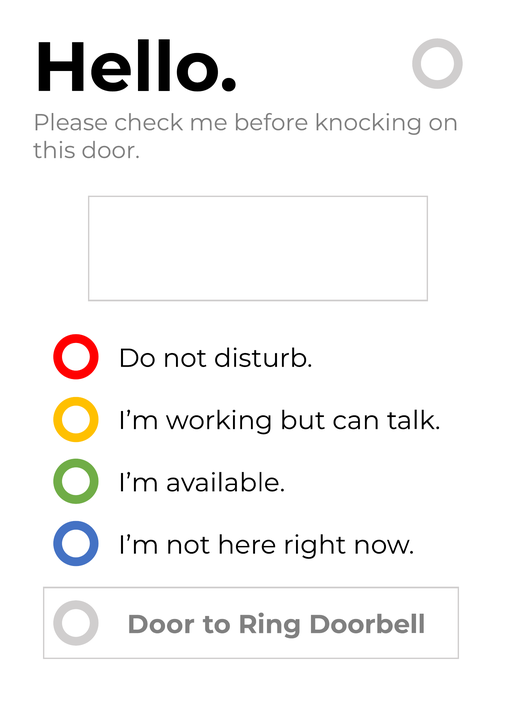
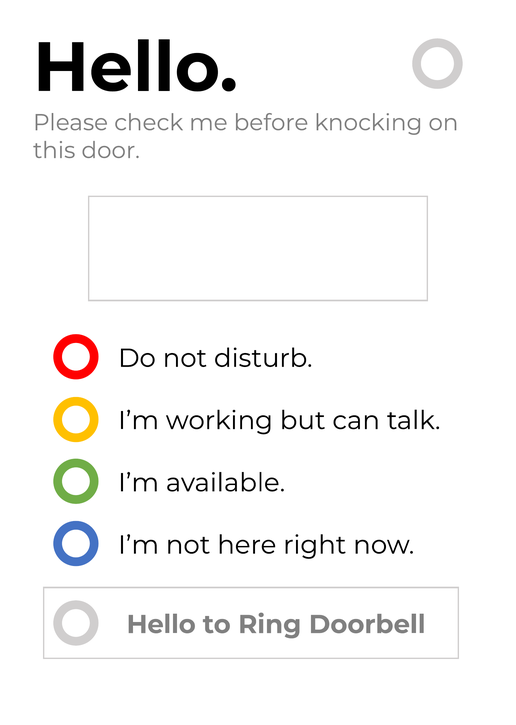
Door at (161, 624): Door -> Hello
